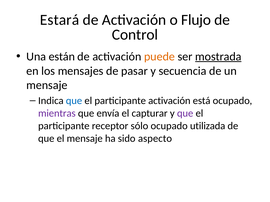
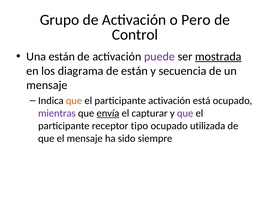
Estará: Estará -> Grupo
Flujo: Flujo -> Pero
puede colour: orange -> purple
mensajes: mensajes -> diagrama
de pasar: pasar -> están
que at (74, 101) colour: blue -> orange
envía underline: none -> present
sólo: sólo -> tipo
aspecto: aspecto -> siempre
